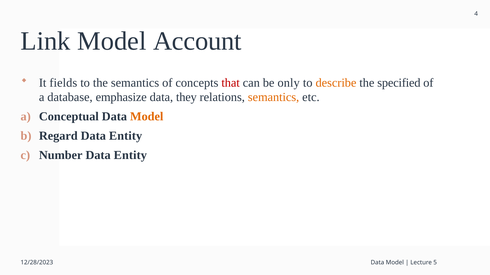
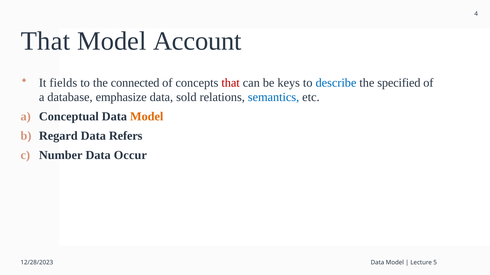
Link at (46, 41): Link -> That
the semantics: semantics -> connected
only: only -> keys
describe colour: orange -> blue
they: they -> sold
semantics at (274, 97) colour: orange -> blue
Entity at (126, 136): Entity -> Refers
Entity at (130, 156): Entity -> Occur
